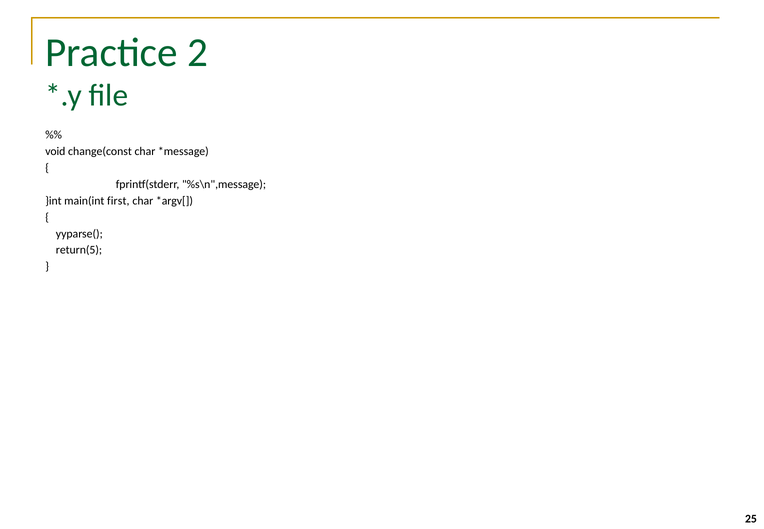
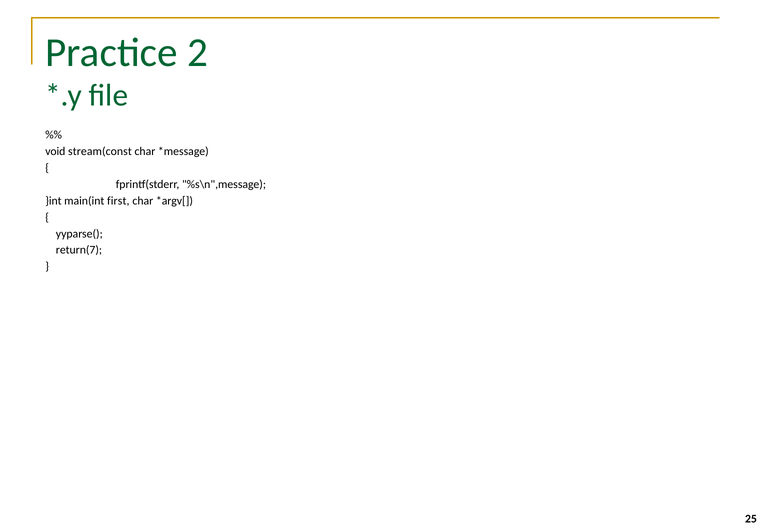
change(const: change(const -> stream(const
return(5: return(5 -> return(7
